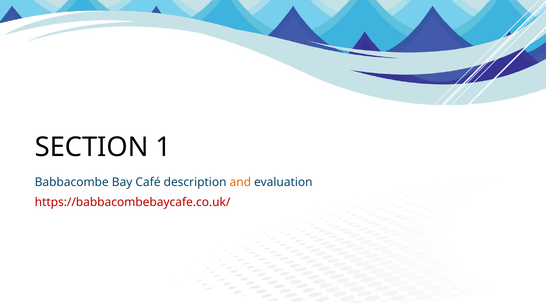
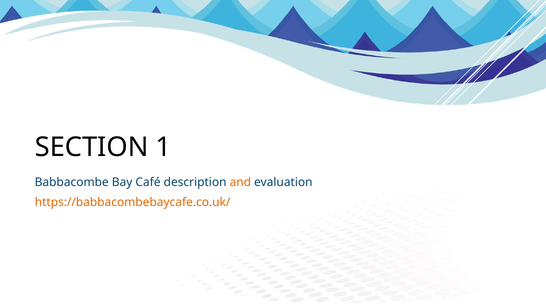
https://babbacombebaycafe.co.uk/ colour: red -> orange
